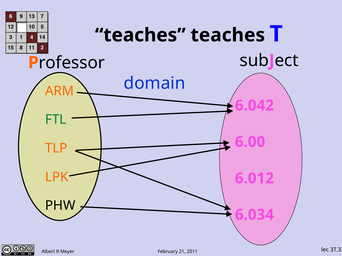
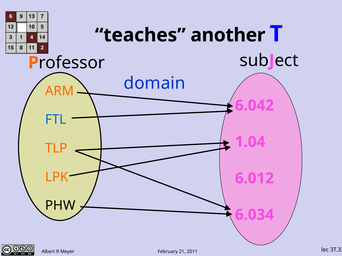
teaches teaches: teaches -> another
FTL colour: green -> blue
6.00: 6.00 -> 1.04
